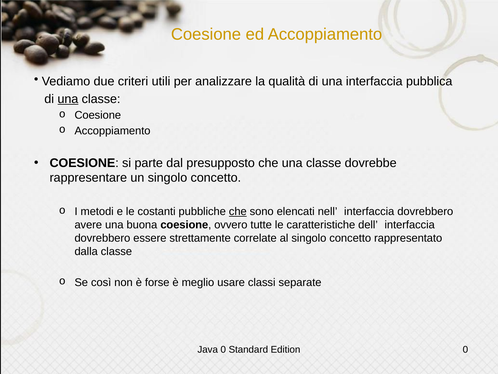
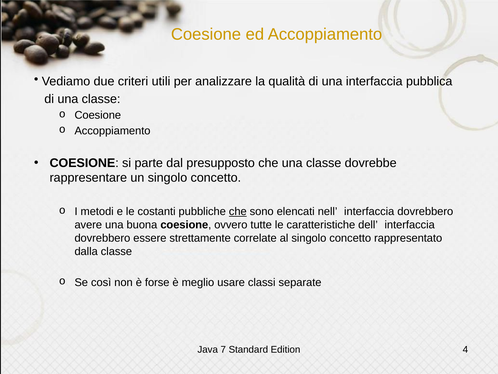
una at (68, 99) underline: present -> none
Java 0: 0 -> 7
Edition 0: 0 -> 4
